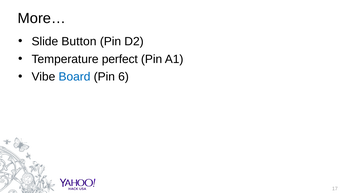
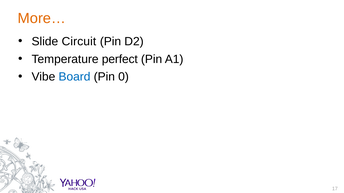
More… colour: black -> orange
Button: Button -> Circuit
6: 6 -> 0
